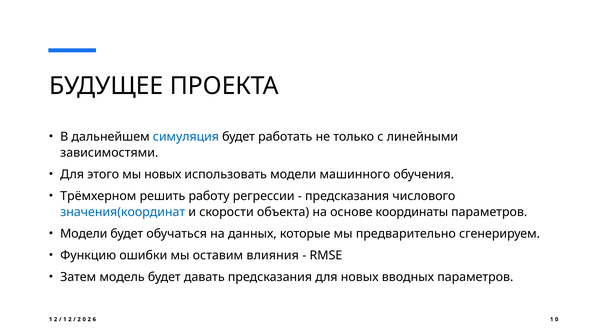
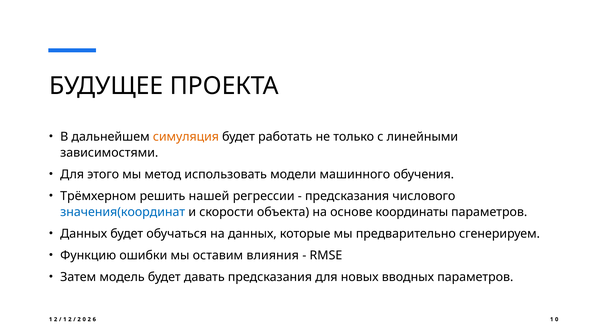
симуляция colour: blue -> orange
мы новых: новых -> метод
работу: работу -> нашей
Модели at (84, 234): Модели -> Данных
